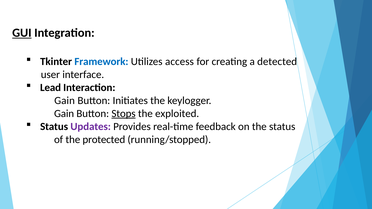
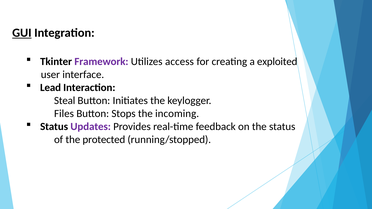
Framework colour: blue -> purple
detected: detected -> exploited
Gain at (65, 101): Gain -> Steal
Gain at (64, 114): Gain -> Files
Stops underline: present -> none
exploited: exploited -> incoming
